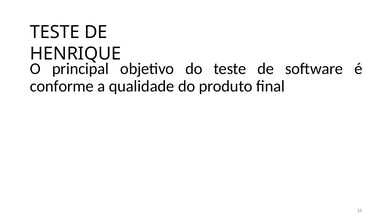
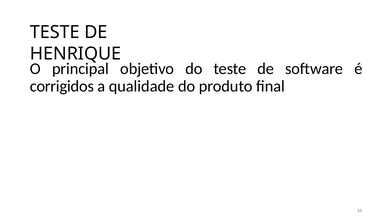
conforme: conforme -> corrigidos
